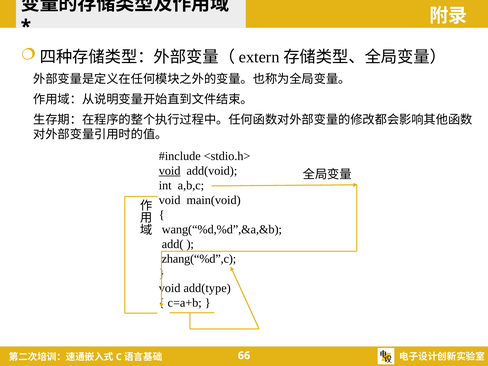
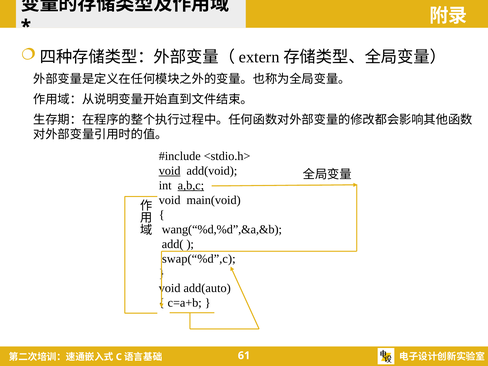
a,b,c underline: none -> present
zhang(“%d”,c: zhang(“%d”,c -> swap(“%d”,c
add(type: add(type -> add(auto
66: 66 -> 61
